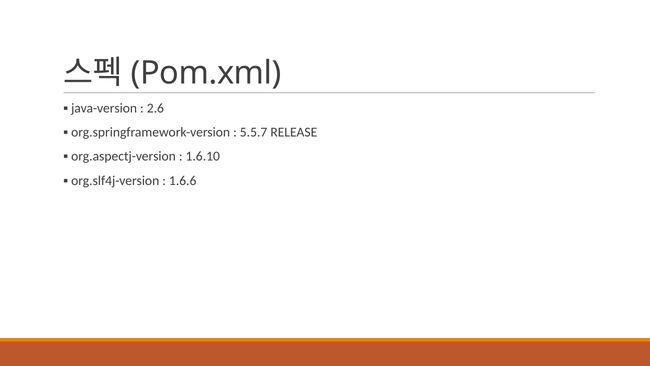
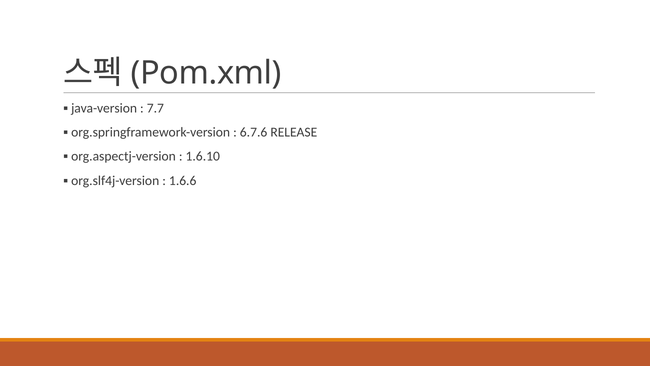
2.6: 2.6 -> 7.7
5.5.7: 5.5.7 -> 6.7.6
